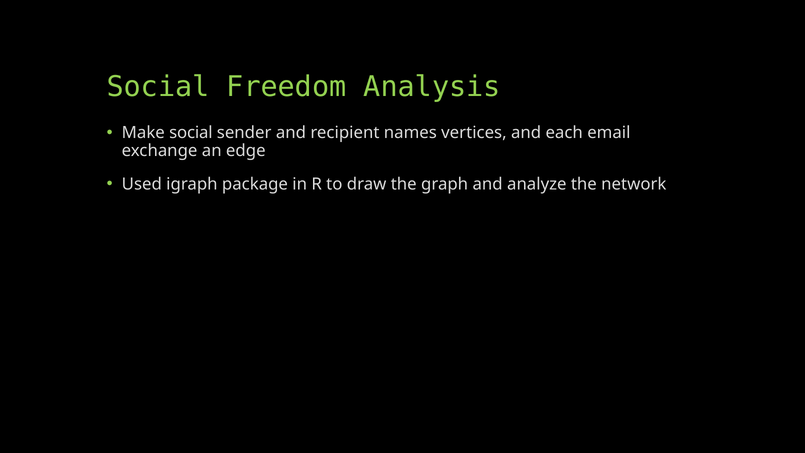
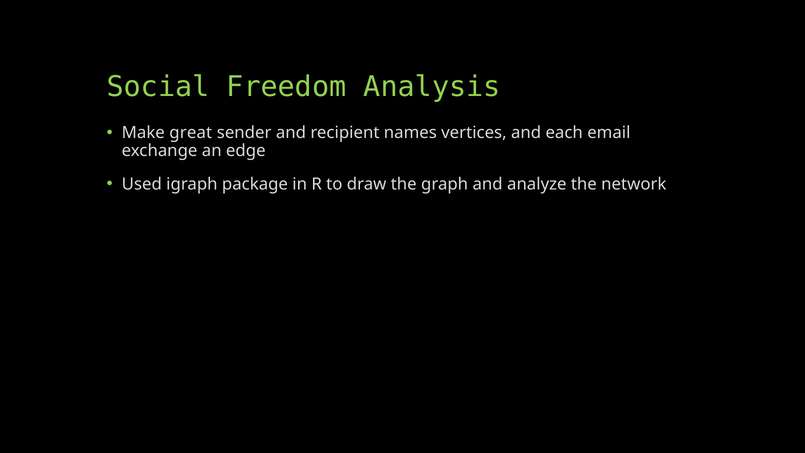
Make social: social -> great
